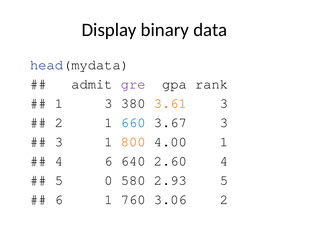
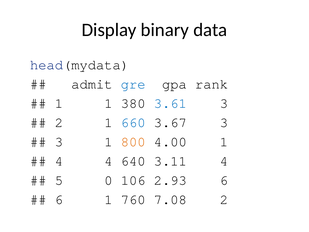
gre colour: purple -> blue
1 3: 3 -> 1
3.61 colour: orange -> blue
4 6: 6 -> 4
2.60: 2.60 -> 3.11
580: 580 -> 106
2.93 5: 5 -> 6
3.06: 3.06 -> 7.08
